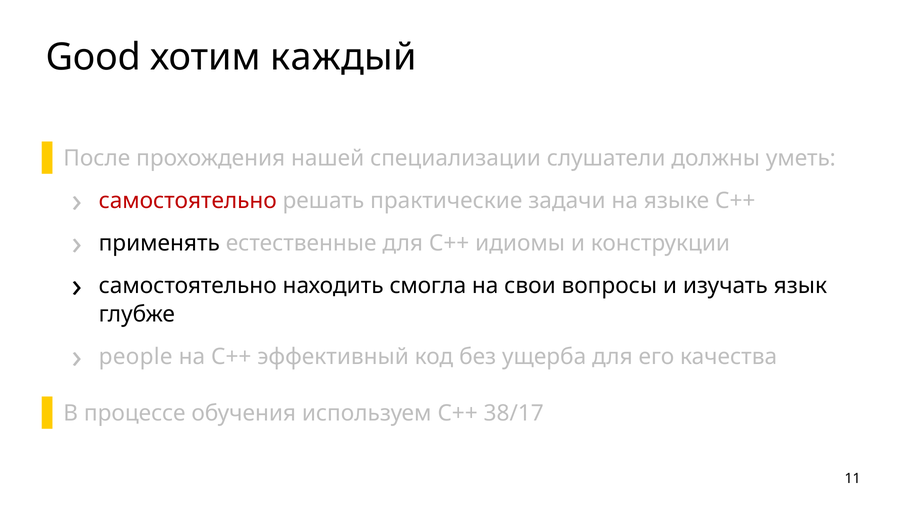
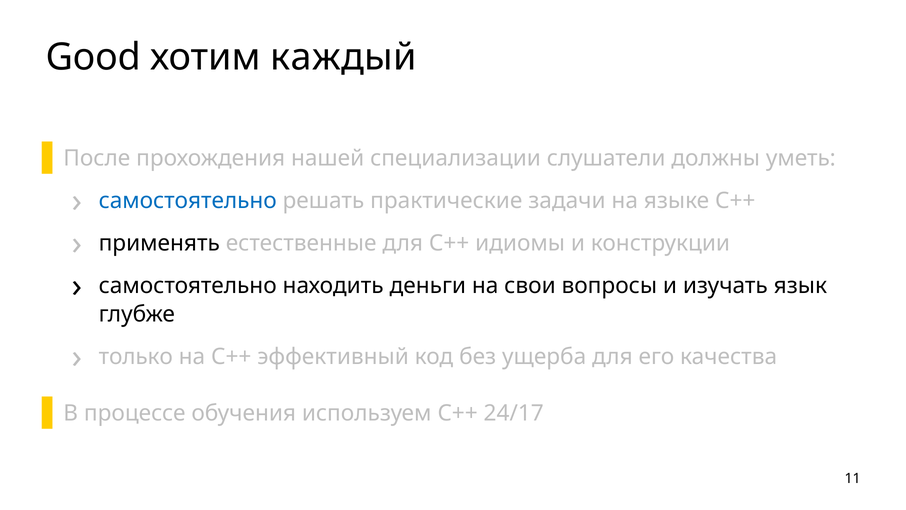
самостоятельно at (188, 201) colour: red -> blue
смогла: смогла -> деньги
people: people -> только
38/17: 38/17 -> 24/17
